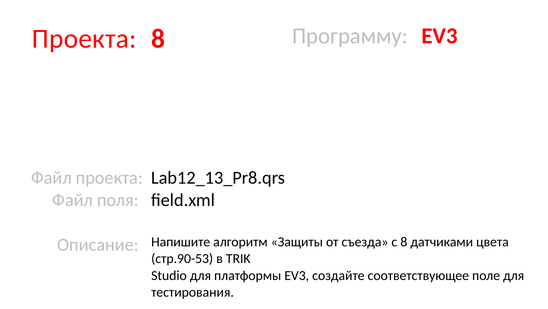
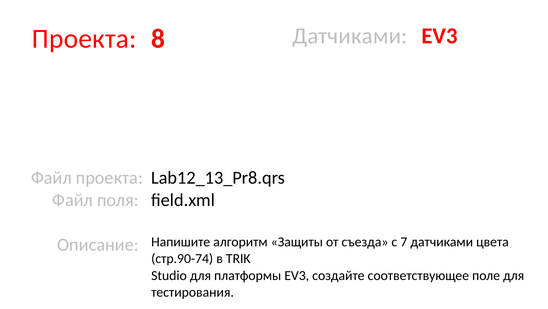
8 Программу: Программу -> Датчиками
с 8: 8 -> 7
стр.90-53: стр.90-53 -> стр.90-74
